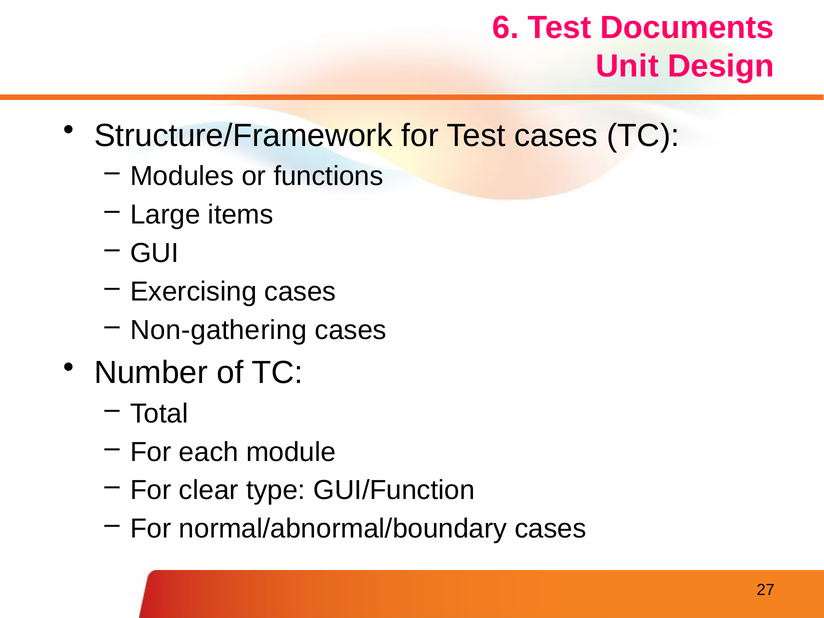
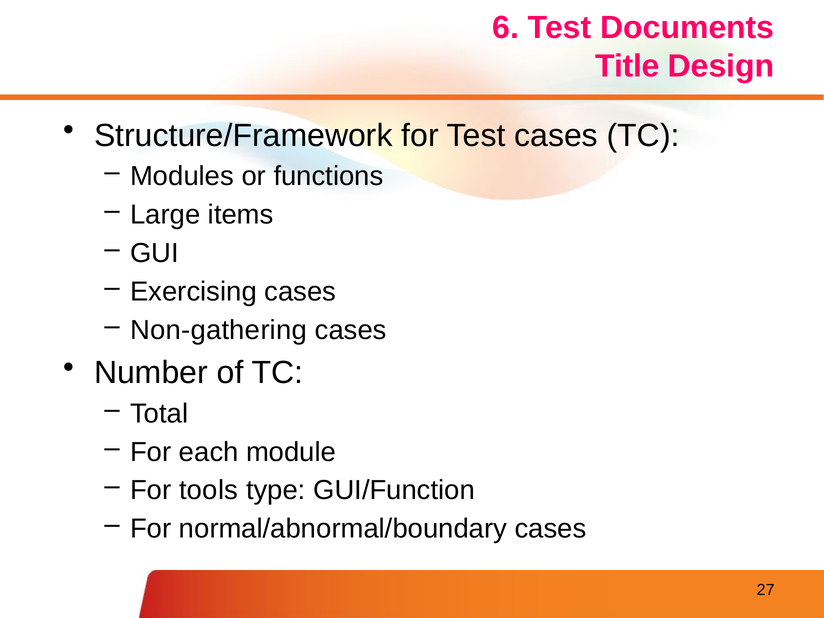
Unit: Unit -> Title
clear: clear -> tools
